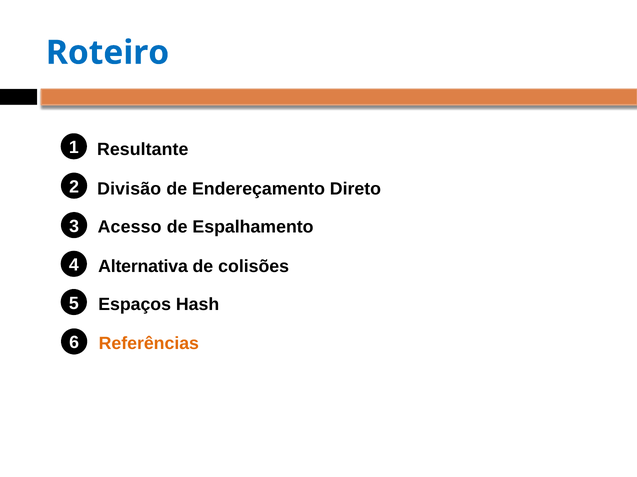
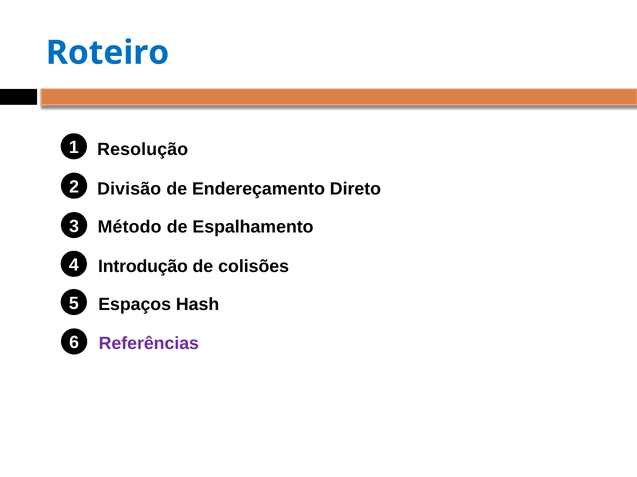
Resultante: Resultante -> Resolução
Acesso: Acesso -> Método
Alternativa: Alternativa -> Introdução
Referências colour: orange -> purple
